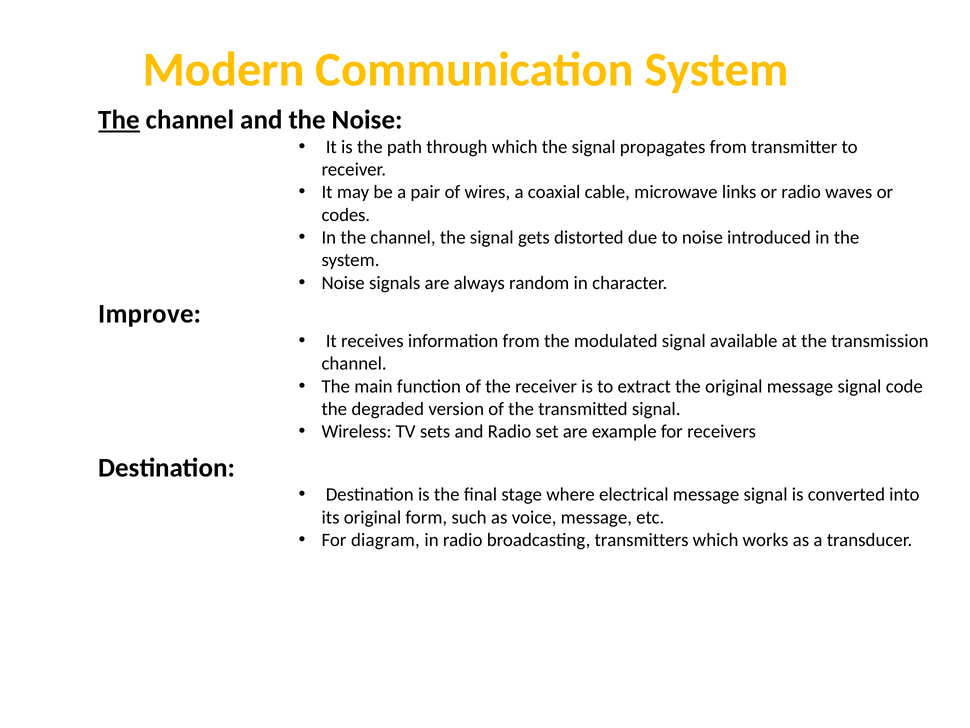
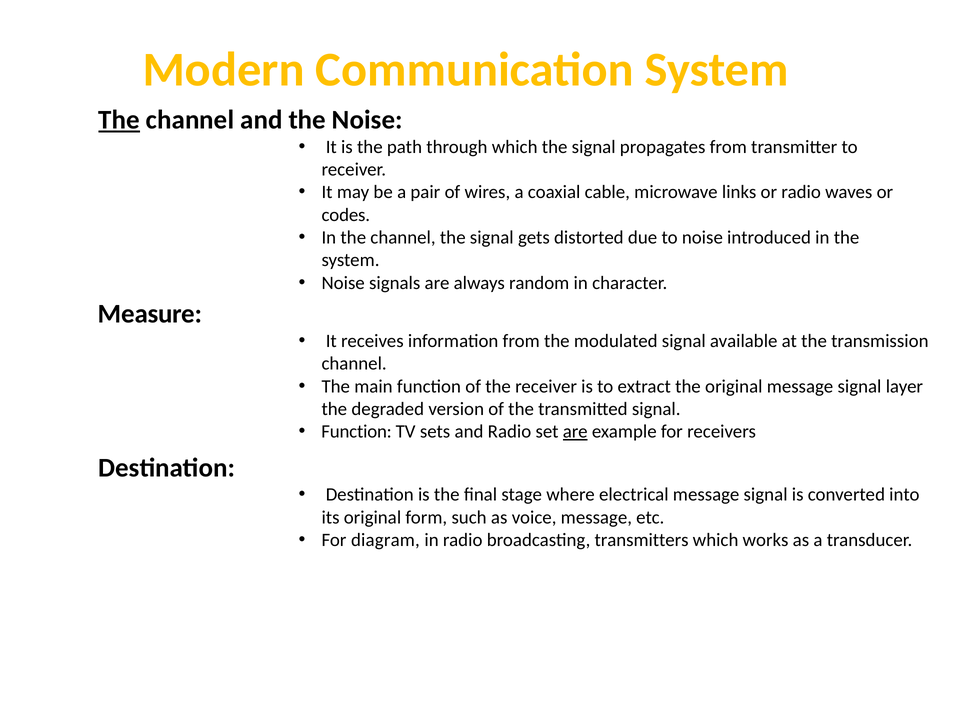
Improve: Improve -> Measure
code: code -> layer
Wireless at (356, 431): Wireless -> Function
are at (575, 431) underline: none -> present
